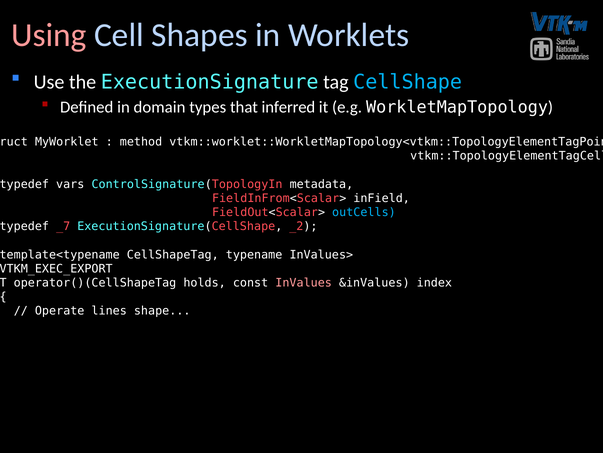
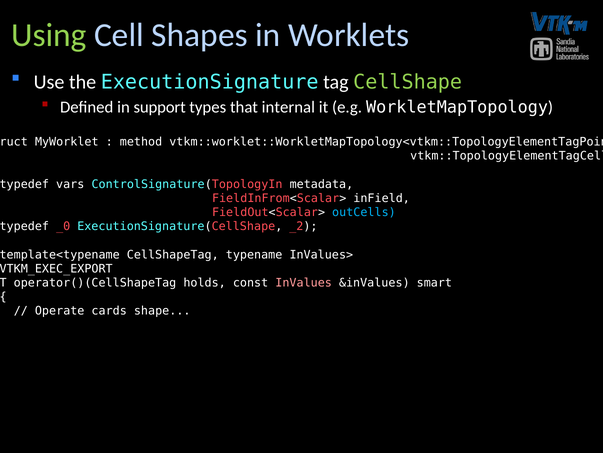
Using colour: pink -> light green
CellShape colour: light blue -> light green
domain: domain -> support
inferred: inferred -> internal
_7: _7 -> _0
index: index -> smart
lines: lines -> cards
